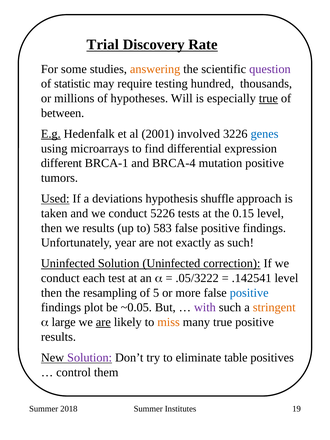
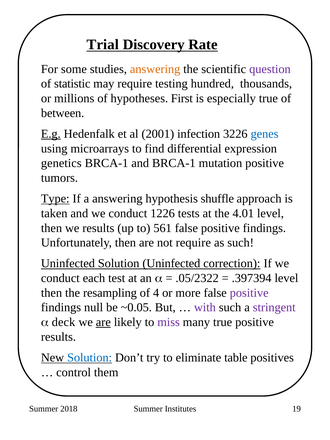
Will: Will -> First
true at (268, 98) underline: present -> none
involved: involved -> infection
different: different -> genetics
and BRCA-4: BRCA-4 -> BRCA-1
Used: Used -> Type
a deviations: deviations -> answering
5226: 5226 -> 1226
0.15: 0.15 -> 4.01
583: 583 -> 561
Unfortunately year: year -> then
not exactly: exactly -> require
.05/3222: .05/3222 -> .05/2322
.142541: .142541 -> .397394
5: 5 -> 4
positive at (249, 293) colour: blue -> purple
plot: plot -> null
stringent colour: orange -> purple
large: large -> deck
miss colour: orange -> purple
Solution at (90, 358) colour: purple -> blue
